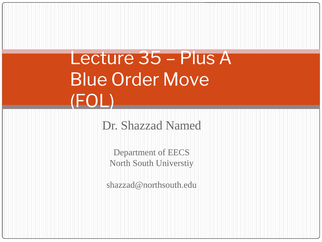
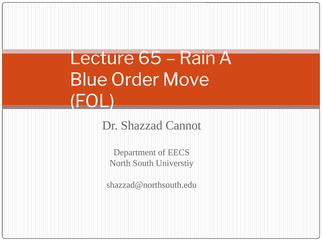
35: 35 -> 65
Plus: Plus -> Rain
Named: Named -> Cannot
